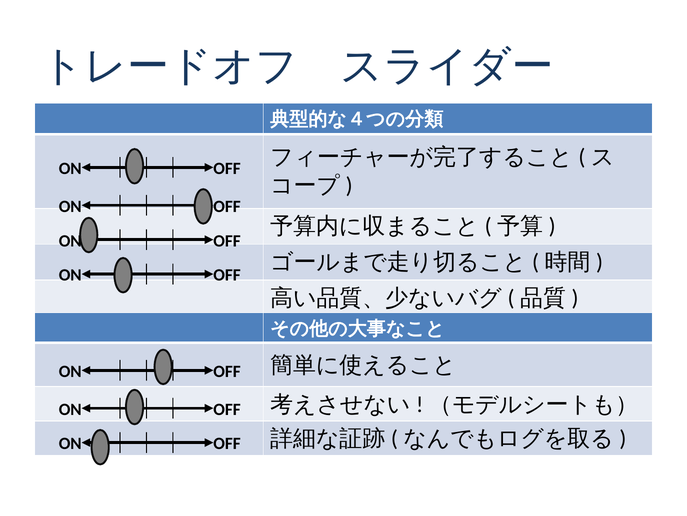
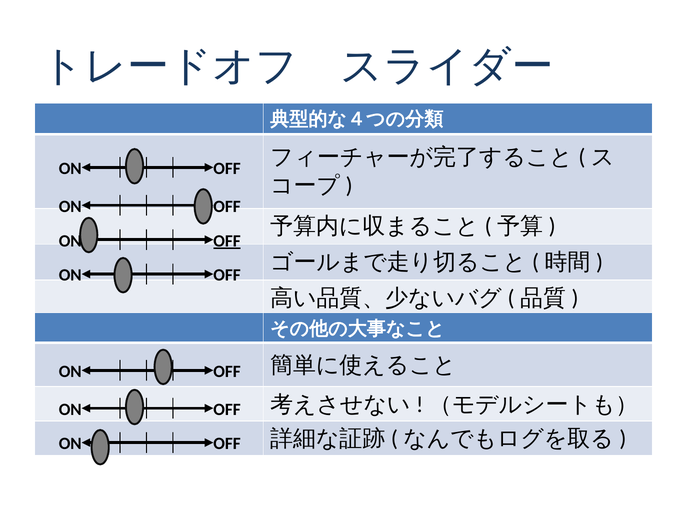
OFF at (227, 241) underline: none -> present
